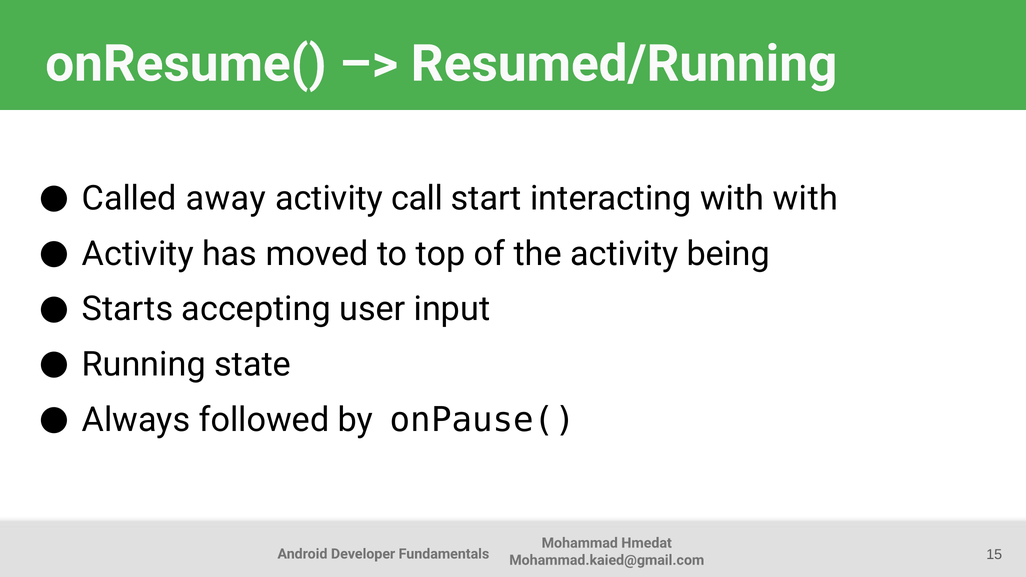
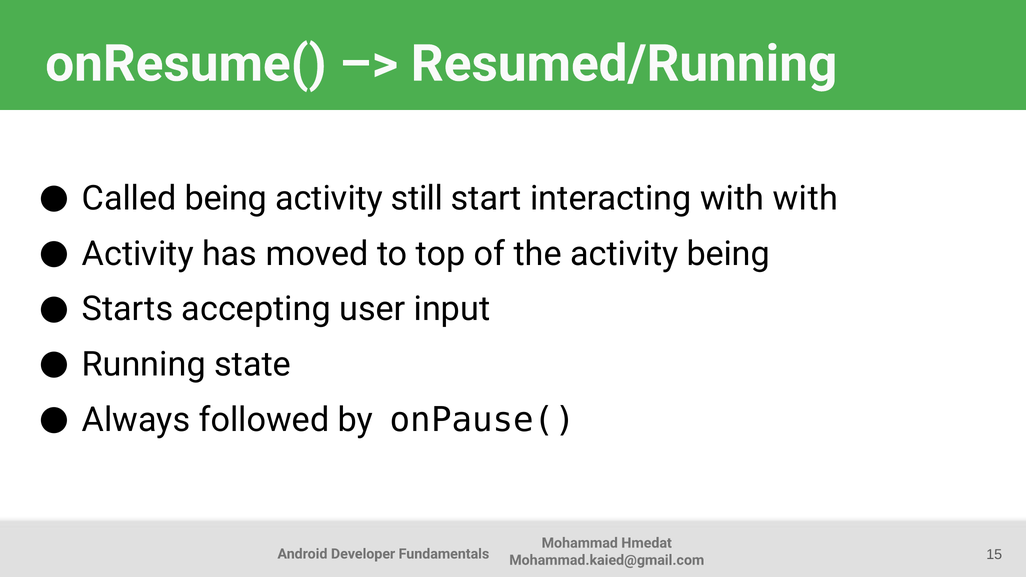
Called away: away -> being
call: call -> still
